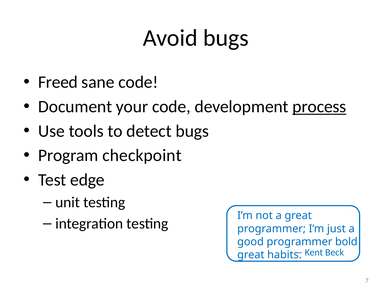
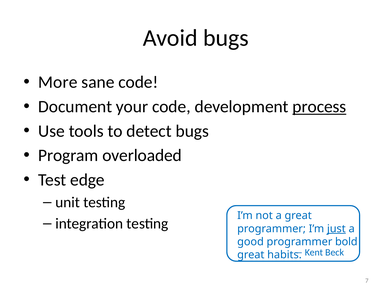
Freed: Freed -> More
checkpoint: checkpoint -> overloaded
just underline: none -> present
